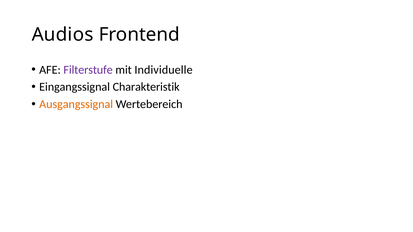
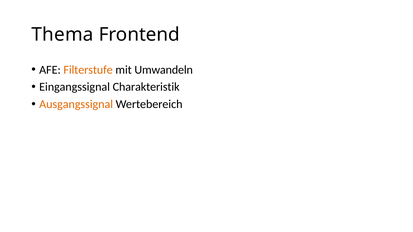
Audios: Audios -> Thema
Filterstufe colour: purple -> orange
Individuelle: Individuelle -> Umwandeln
